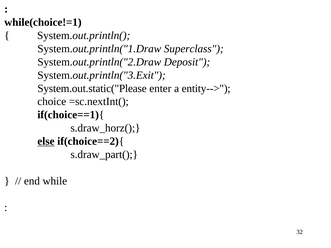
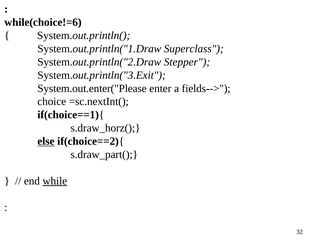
while(choice!=1: while(choice!=1 -> while(choice!=6
Deposit: Deposit -> Stepper
System.out.static("Please: System.out.static("Please -> System.out.enter("Please
entity-->: entity--> -> fields-->
while underline: none -> present
